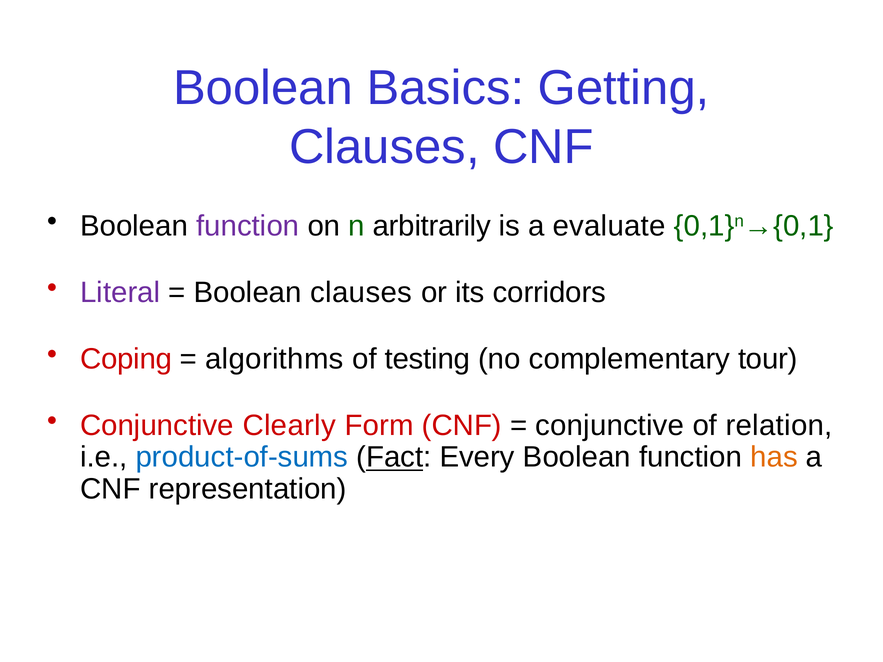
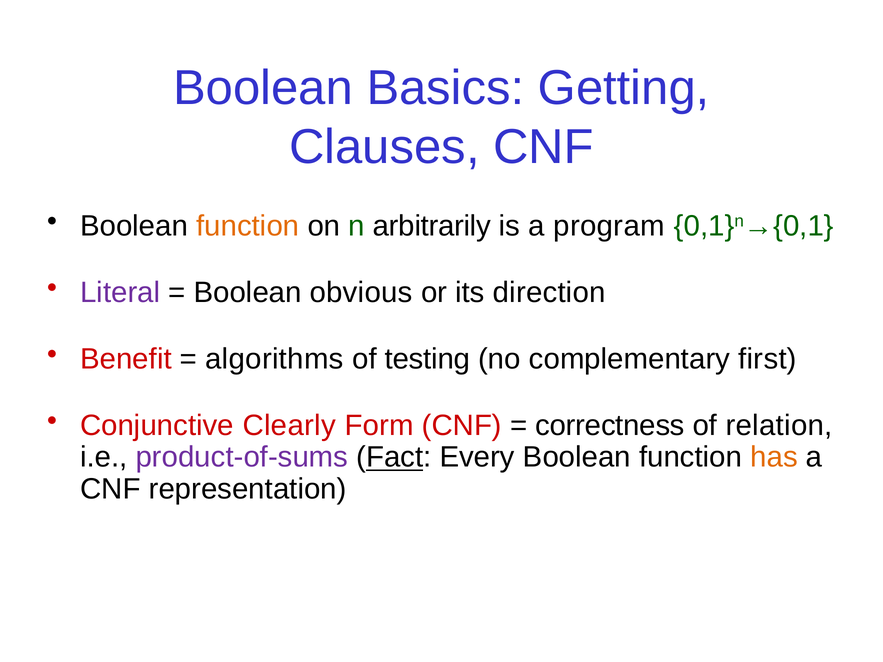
function at (248, 226) colour: purple -> orange
evaluate: evaluate -> program
Boolean clauses: clauses -> obvious
corridors: corridors -> direction
Coping: Coping -> Benefit
tour: tour -> first
conjunctive at (610, 426): conjunctive -> correctness
product-of-sums colour: blue -> purple
